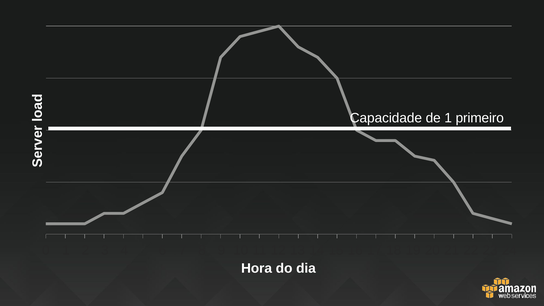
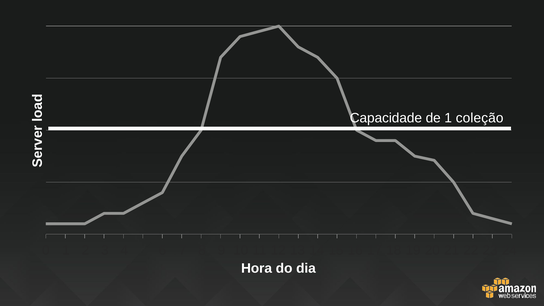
primeiro: primeiro -> coleção
